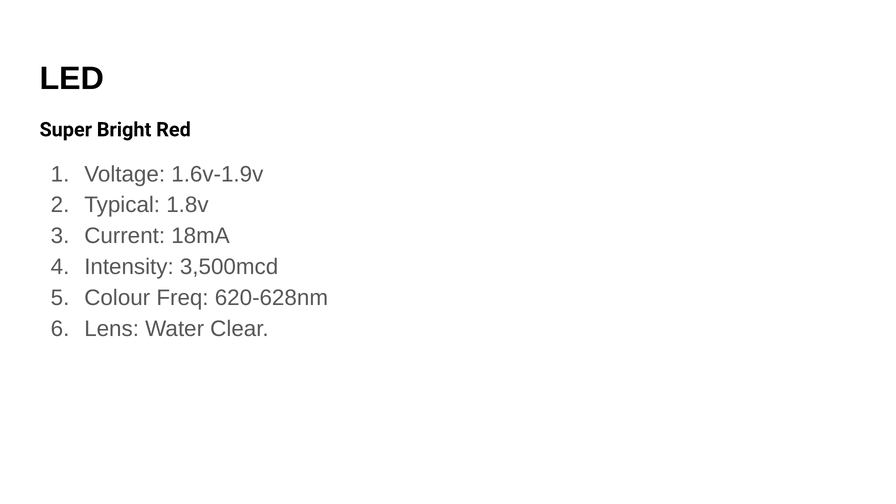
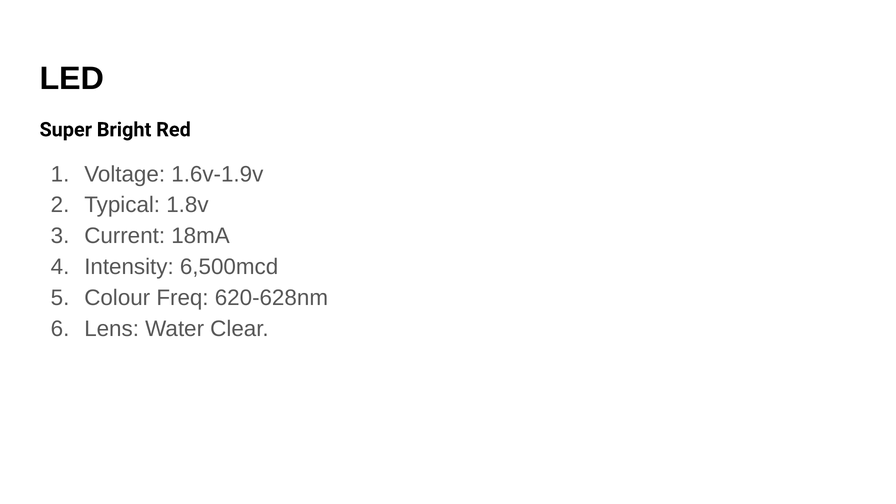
3,500mcd: 3,500mcd -> 6,500mcd
